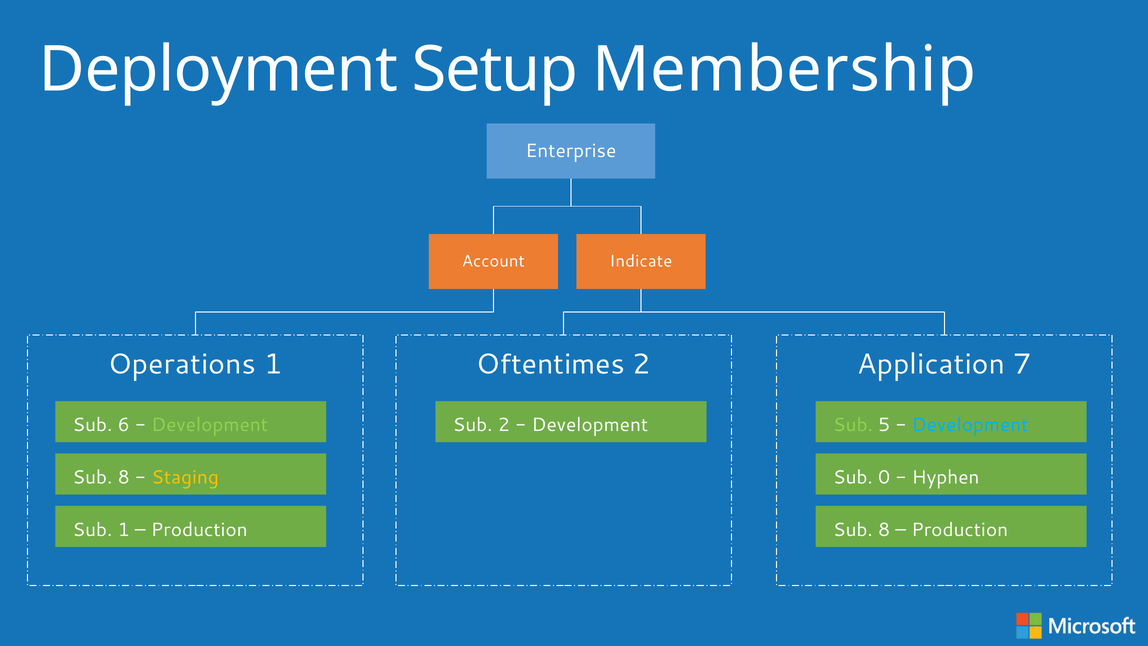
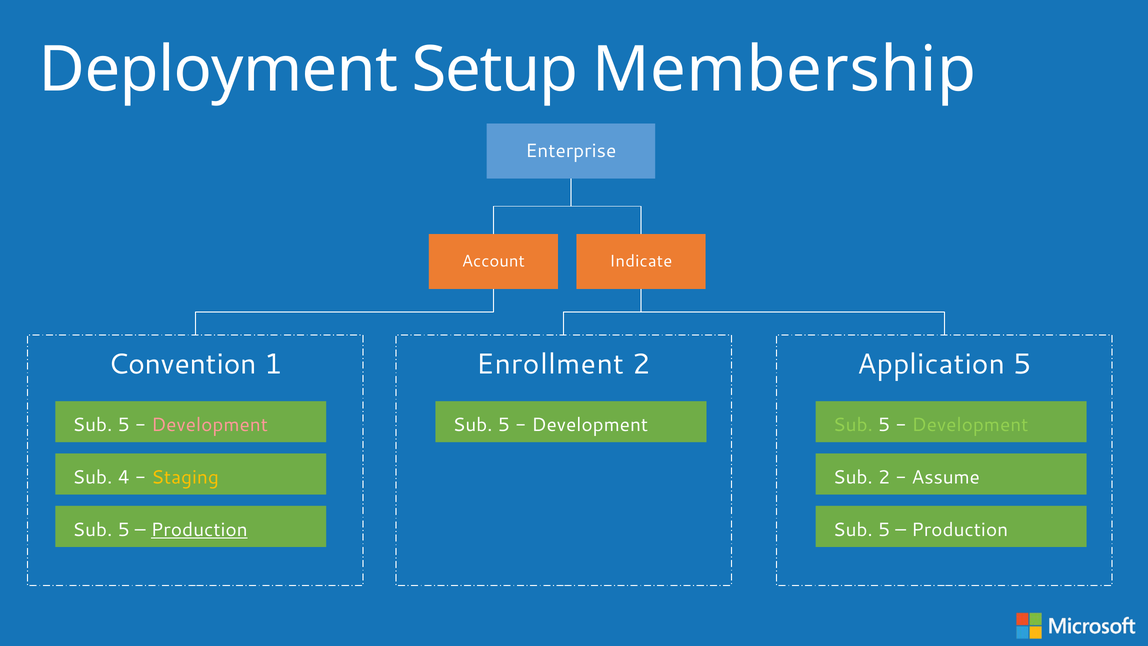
Operations: Operations -> Convention
Oftentimes: Oftentimes -> Enrollment
Application 7: 7 -> 5
6 at (124, 425): 6 -> 5
Development at (210, 425) colour: light green -> pink
2 at (504, 425): 2 -> 5
Development at (970, 425) colour: light blue -> light green
8 at (124, 477): 8 -> 4
Sub 0: 0 -> 2
Hyphen: Hyphen -> Assume
1 at (124, 530): 1 -> 5
Production at (199, 530) underline: none -> present
8 at (884, 530): 8 -> 5
